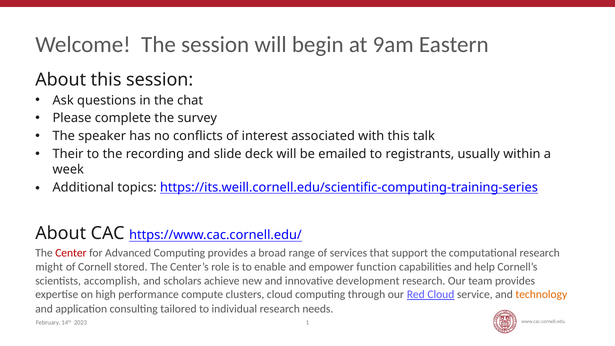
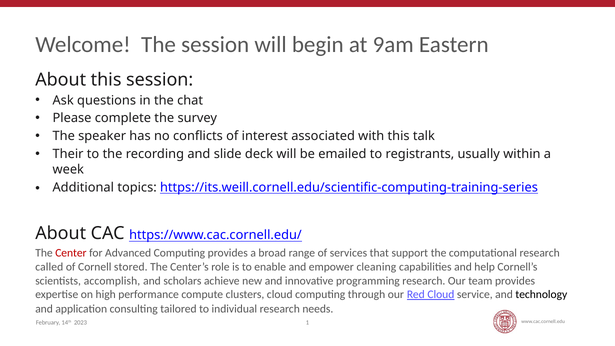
might: might -> called
function: function -> cleaning
development: development -> programming
technology colour: orange -> black
